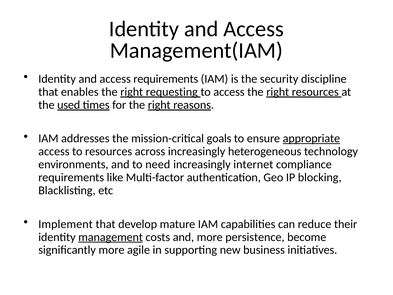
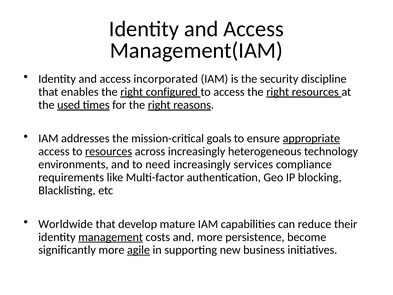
access requirements: requirements -> incorporated
requesting: requesting -> configured
resources at (109, 151) underline: none -> present
internet: internet -> services
Implement: Implement -> Worldwide
agile underline: none -> present
